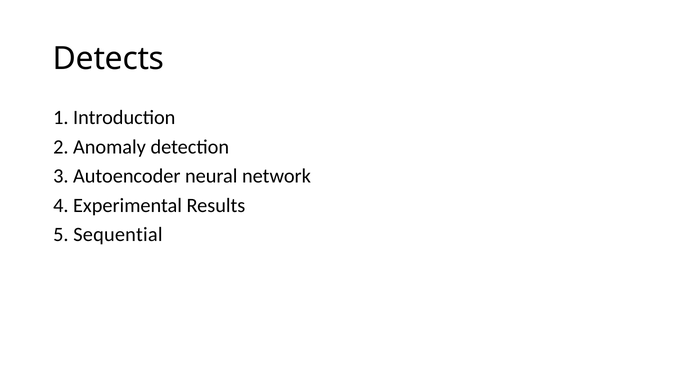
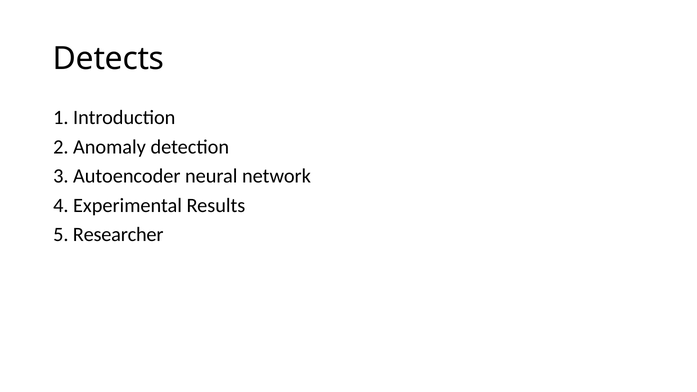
Sequential: Sequential -> Researcher
